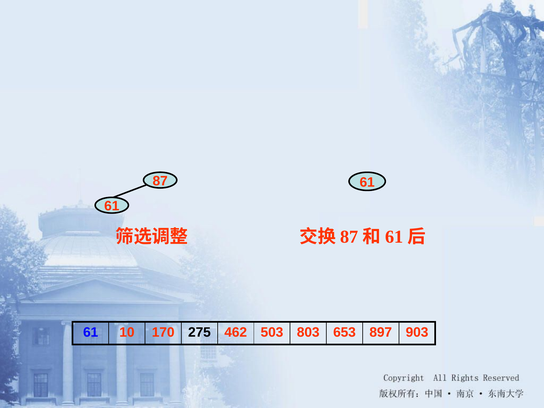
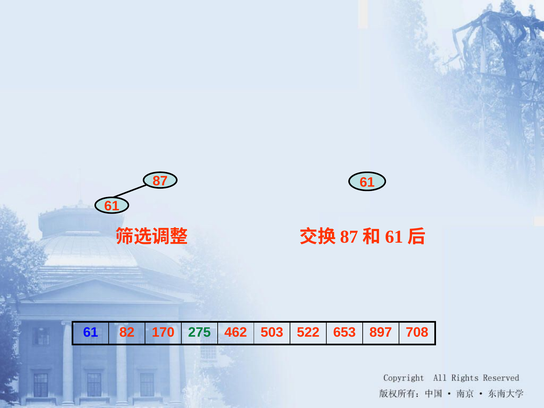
10: 10 -> 82
275 colour: black -> green
803: 803 -> 522
903: 903 -> 708
